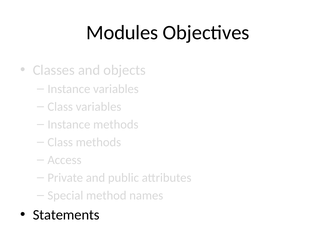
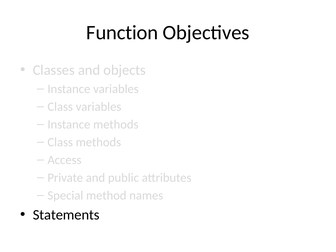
Modules: Modules -> Function
